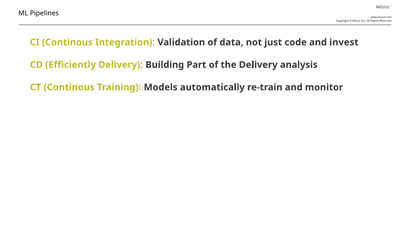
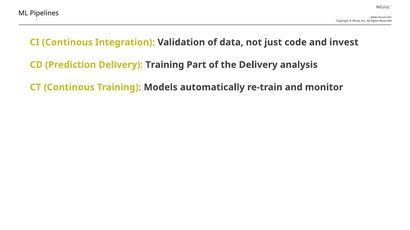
Efficiently: Efficiently -> Prediction
Delivery Building: Building -> Training
